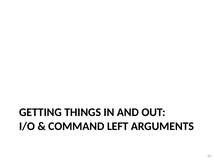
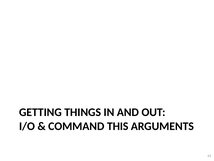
LEFT: LEFT -> THIS
